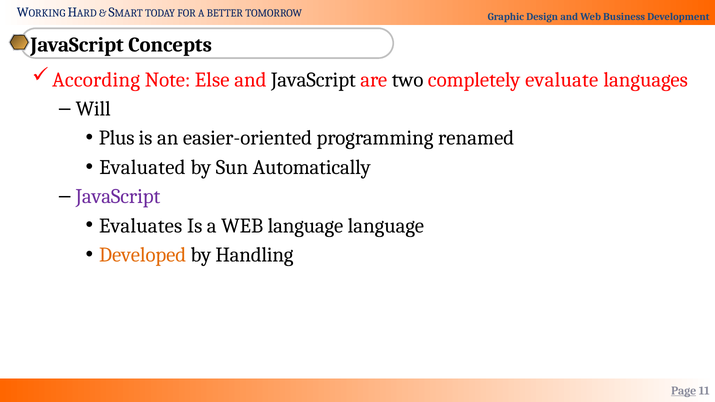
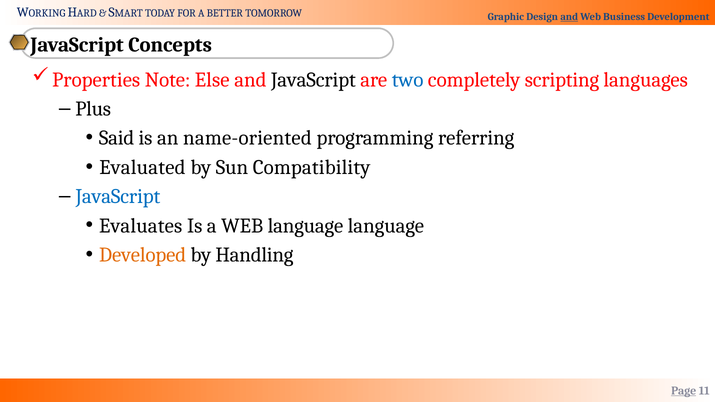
and at (569, 17) underline: none -> present
According: According -> Properties
two colour: black -> blue
evaluate: evaluate -> scripting
Will: Will -> Plus
Plus: Plus -> Said
easier-oriented: easier-oriented -> name-oriented
renamed: renamed -> referring
Automatically: Automatically -> Compatibility
JavaScript at (118, 197) colour: purple -> blue
